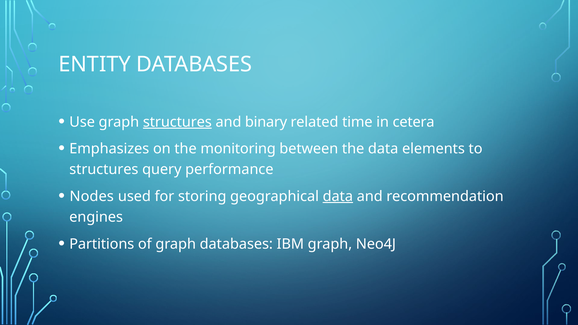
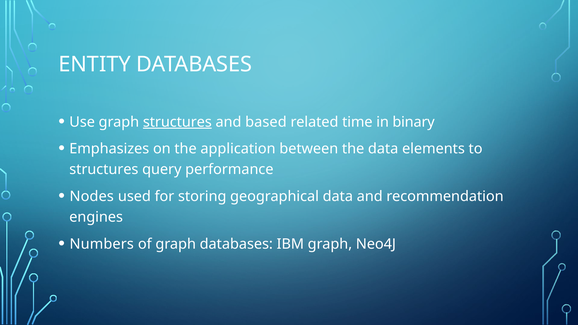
binary: binary -> based
cetera: cetera -> binary
monitoring: monitoring -> application
data at (338, 196) underline: present -> none
Partitions: Partitions -> Numbers
